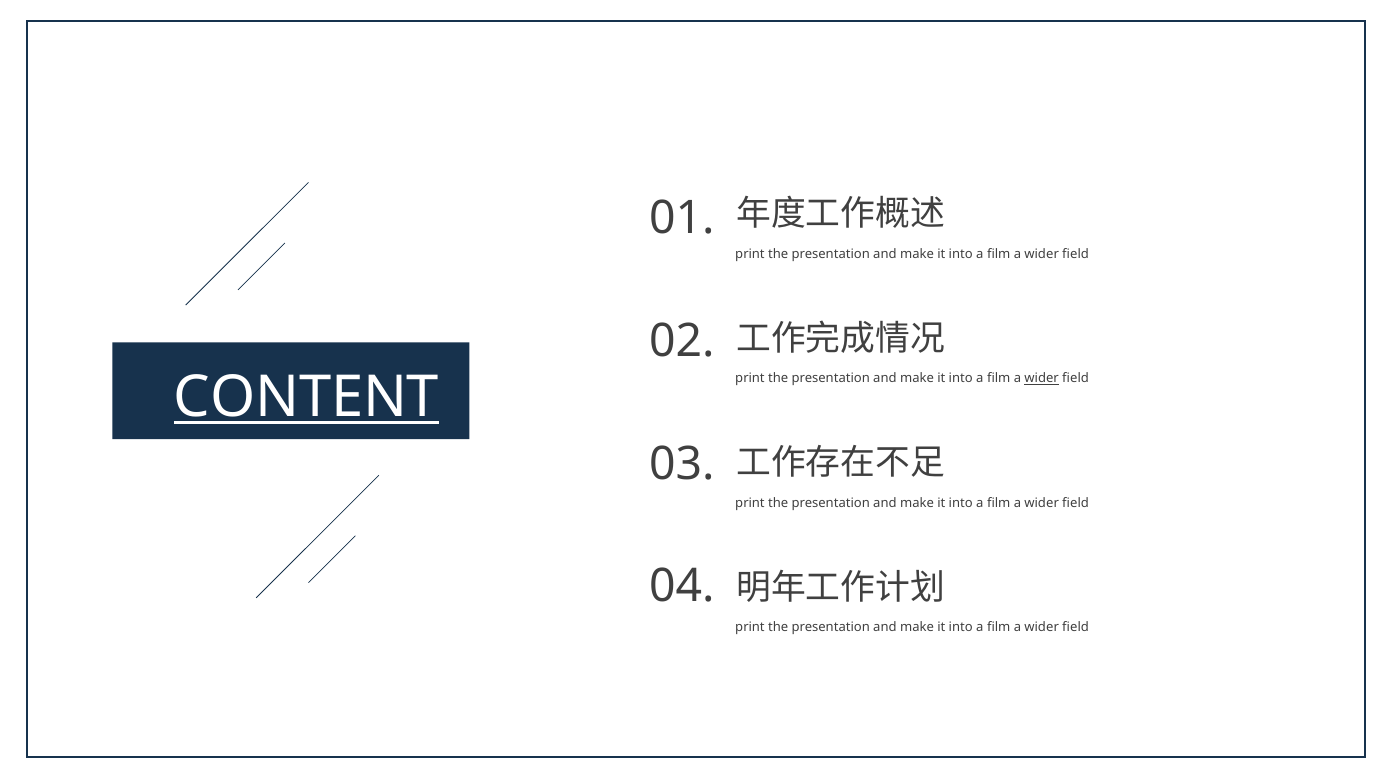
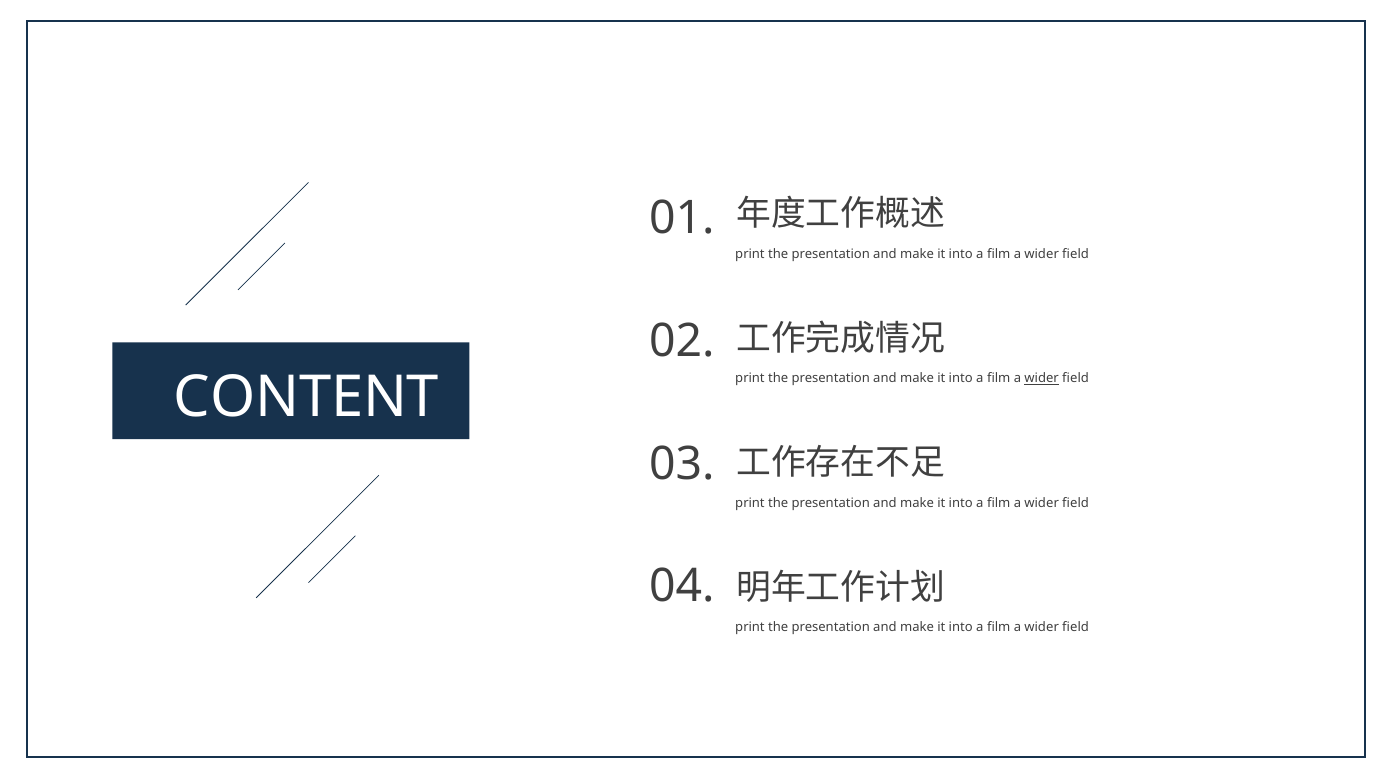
CONTENT underline: present -> none
